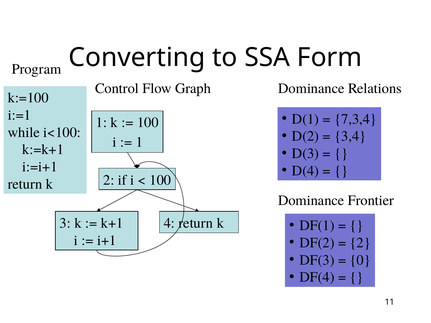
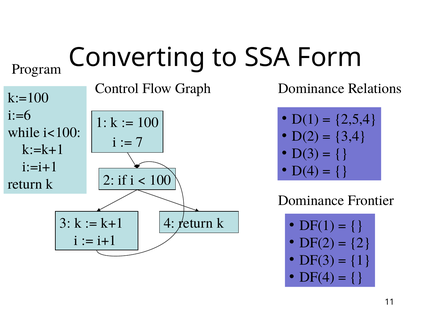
i:=1: i:=1 -> i:=6
7,3,4: 7,3,4 -> 2,5,4
1 at (140, 142): 1 -> 7
0 at (360, 260): 0 -> 1
